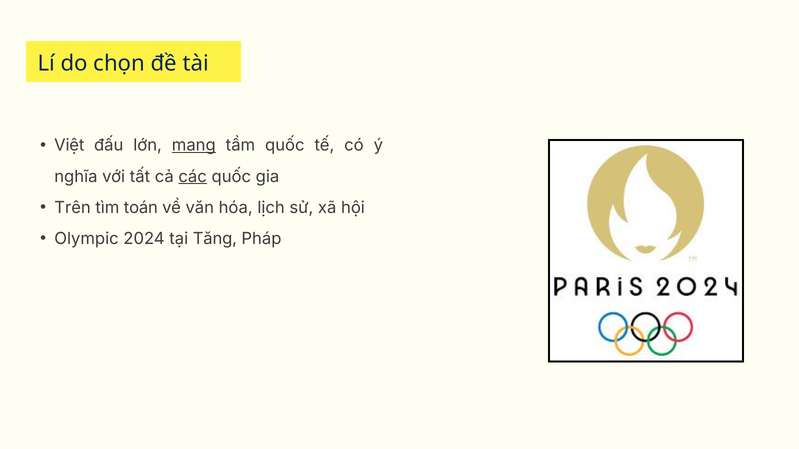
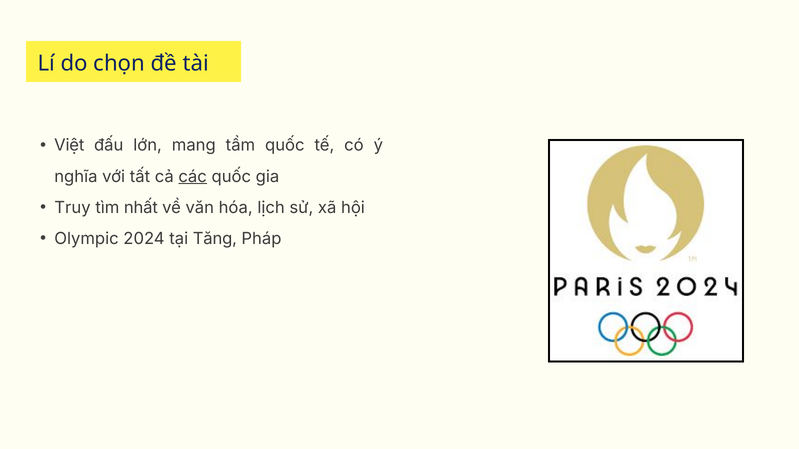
mang underline: present -> none
Trên: Trên -> Truy
toán: toán -> nhất
